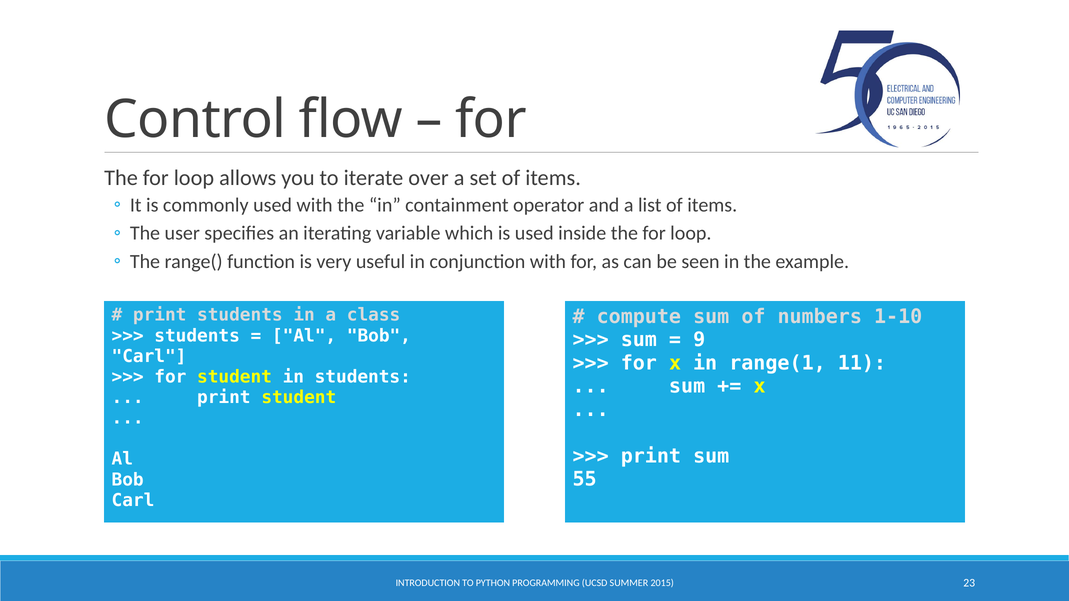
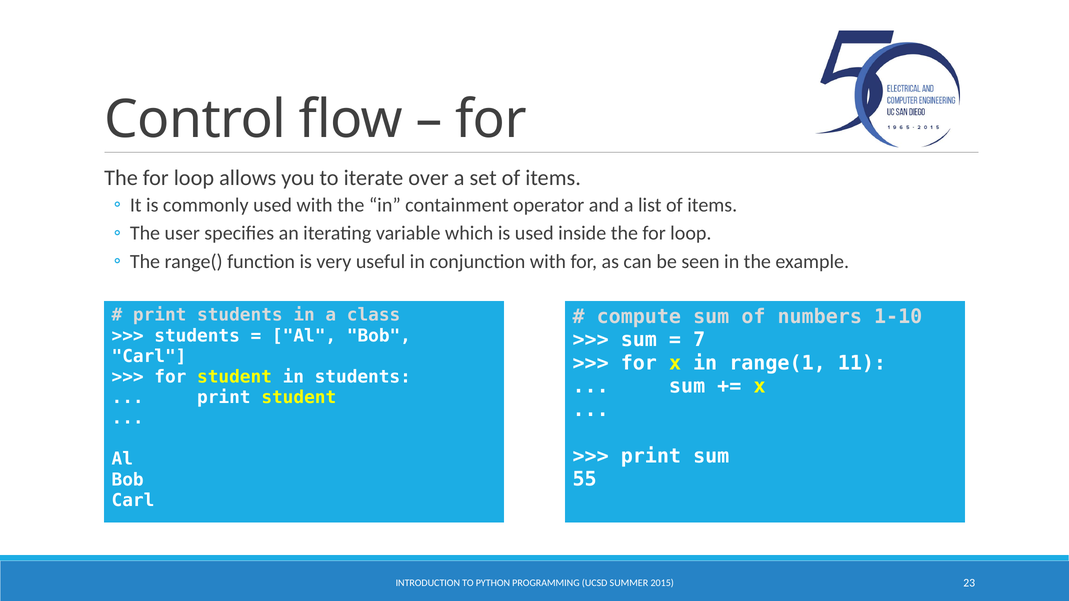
9: 9 -> 7
